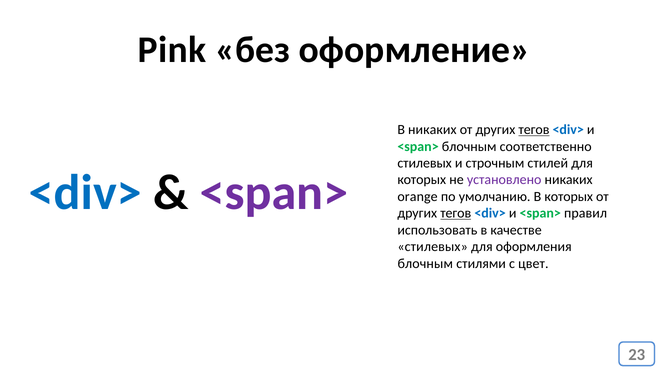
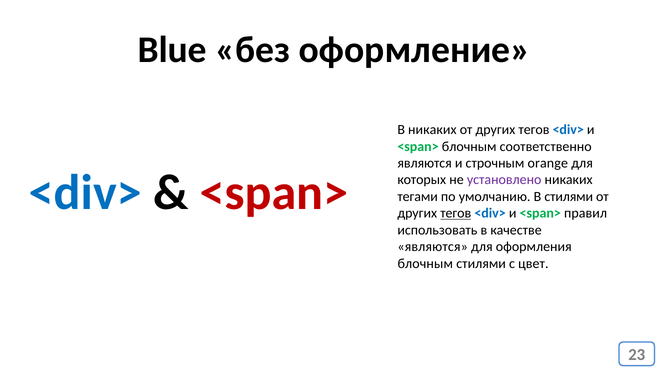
Pink: Pink -> Blue
тегов at (534, 130) underline: present -> none
стилевых at (425, 163): стилевых -> являются
стилей: стилей -> orange
<span> at (274, 193) colour: purple -> red
orange: orange -> тегами
В которых: которых -> стилями
стилевых at (433, 247): стилевых -> являются
